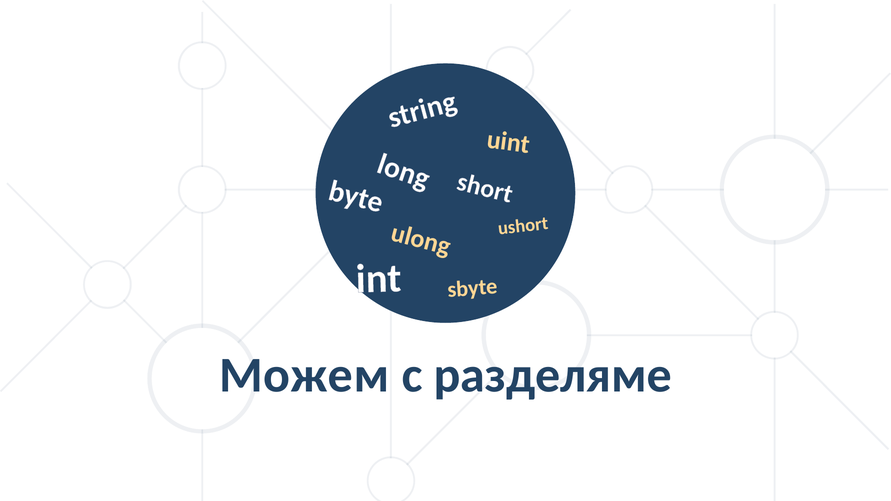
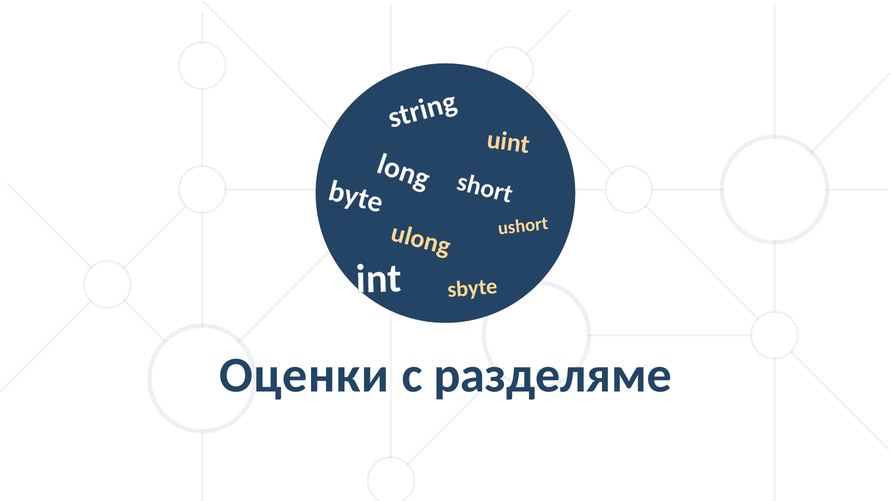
Можем: Можем -> Оценки
